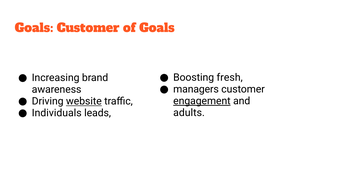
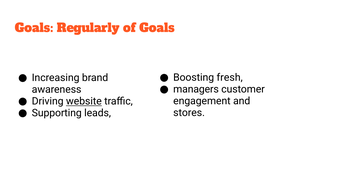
Goals Customer: Customer -> Regularly
engagement underline: present -> none
Individuals: Individuals -> Supporting
adults: adults -> stores
